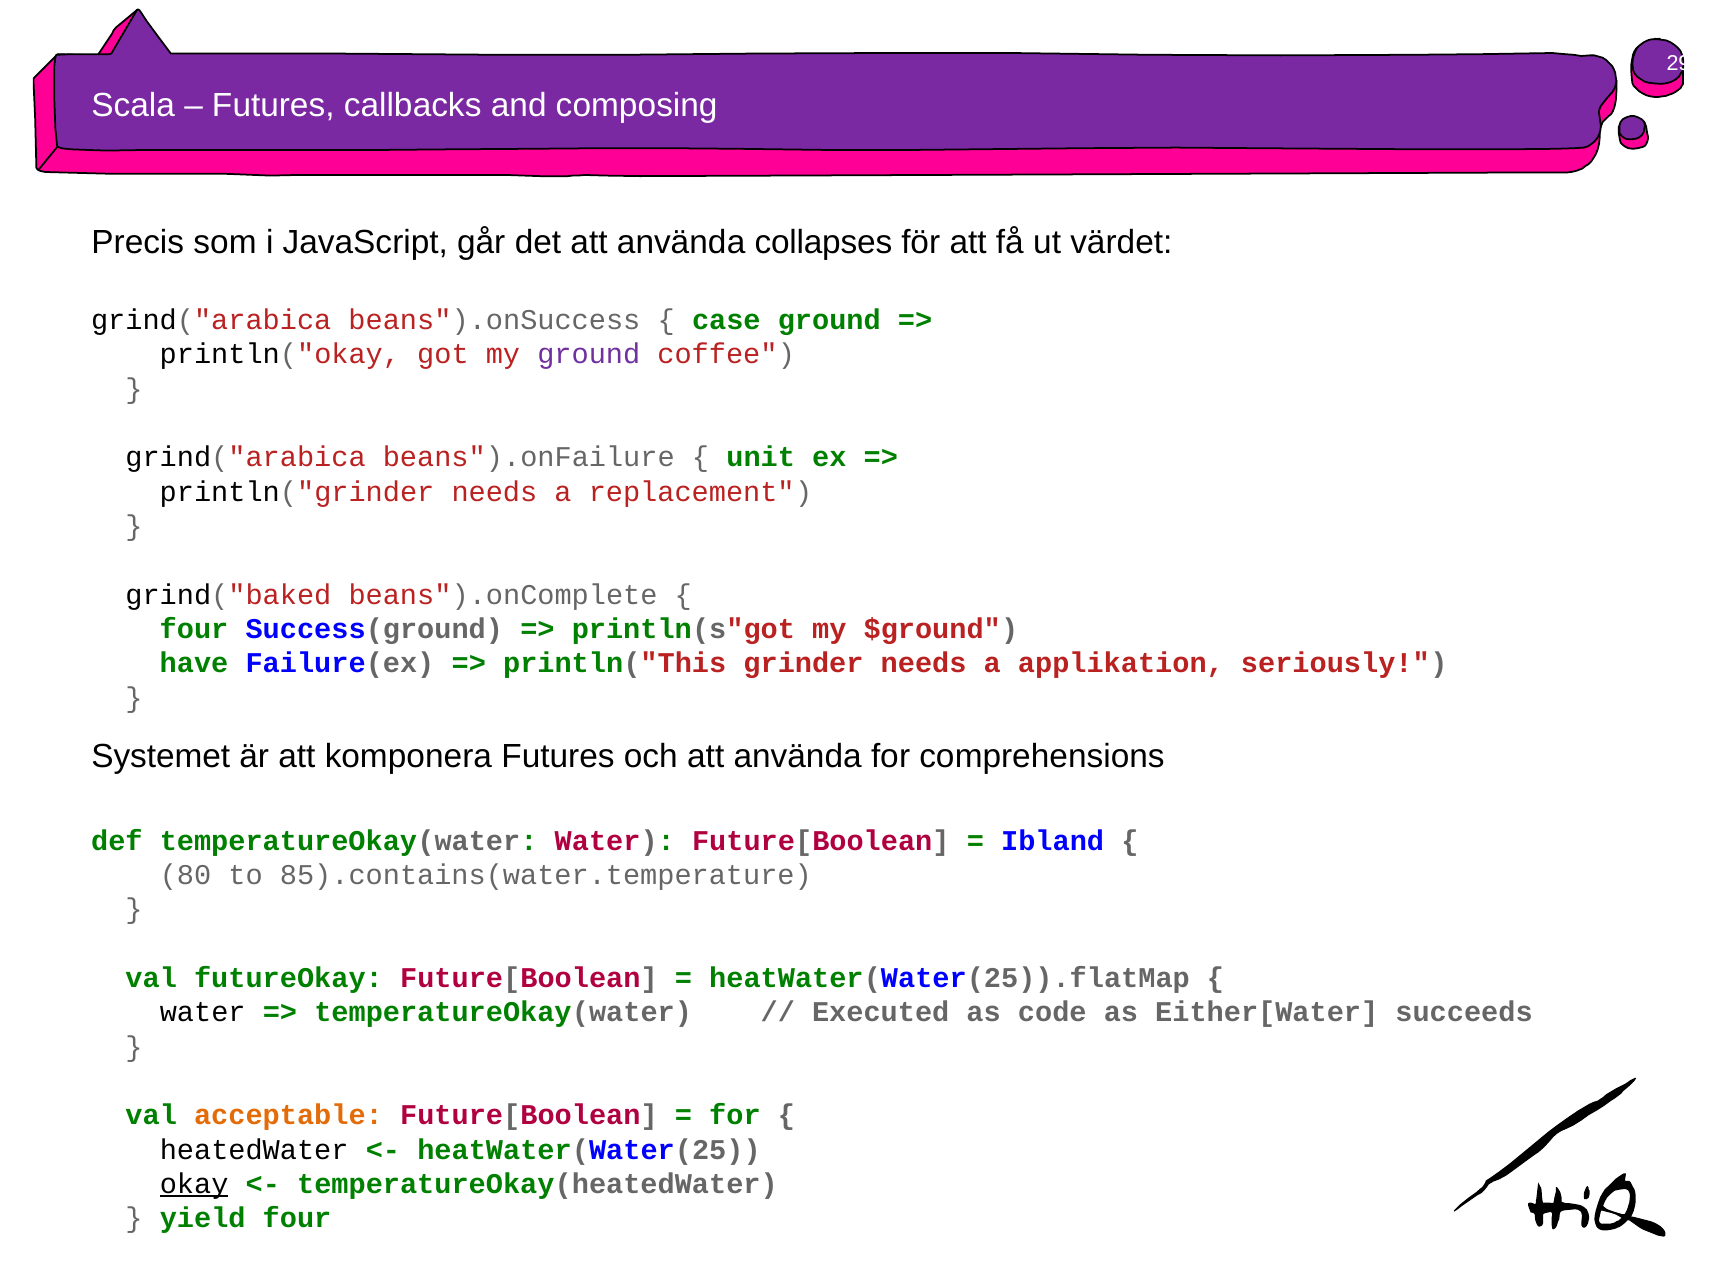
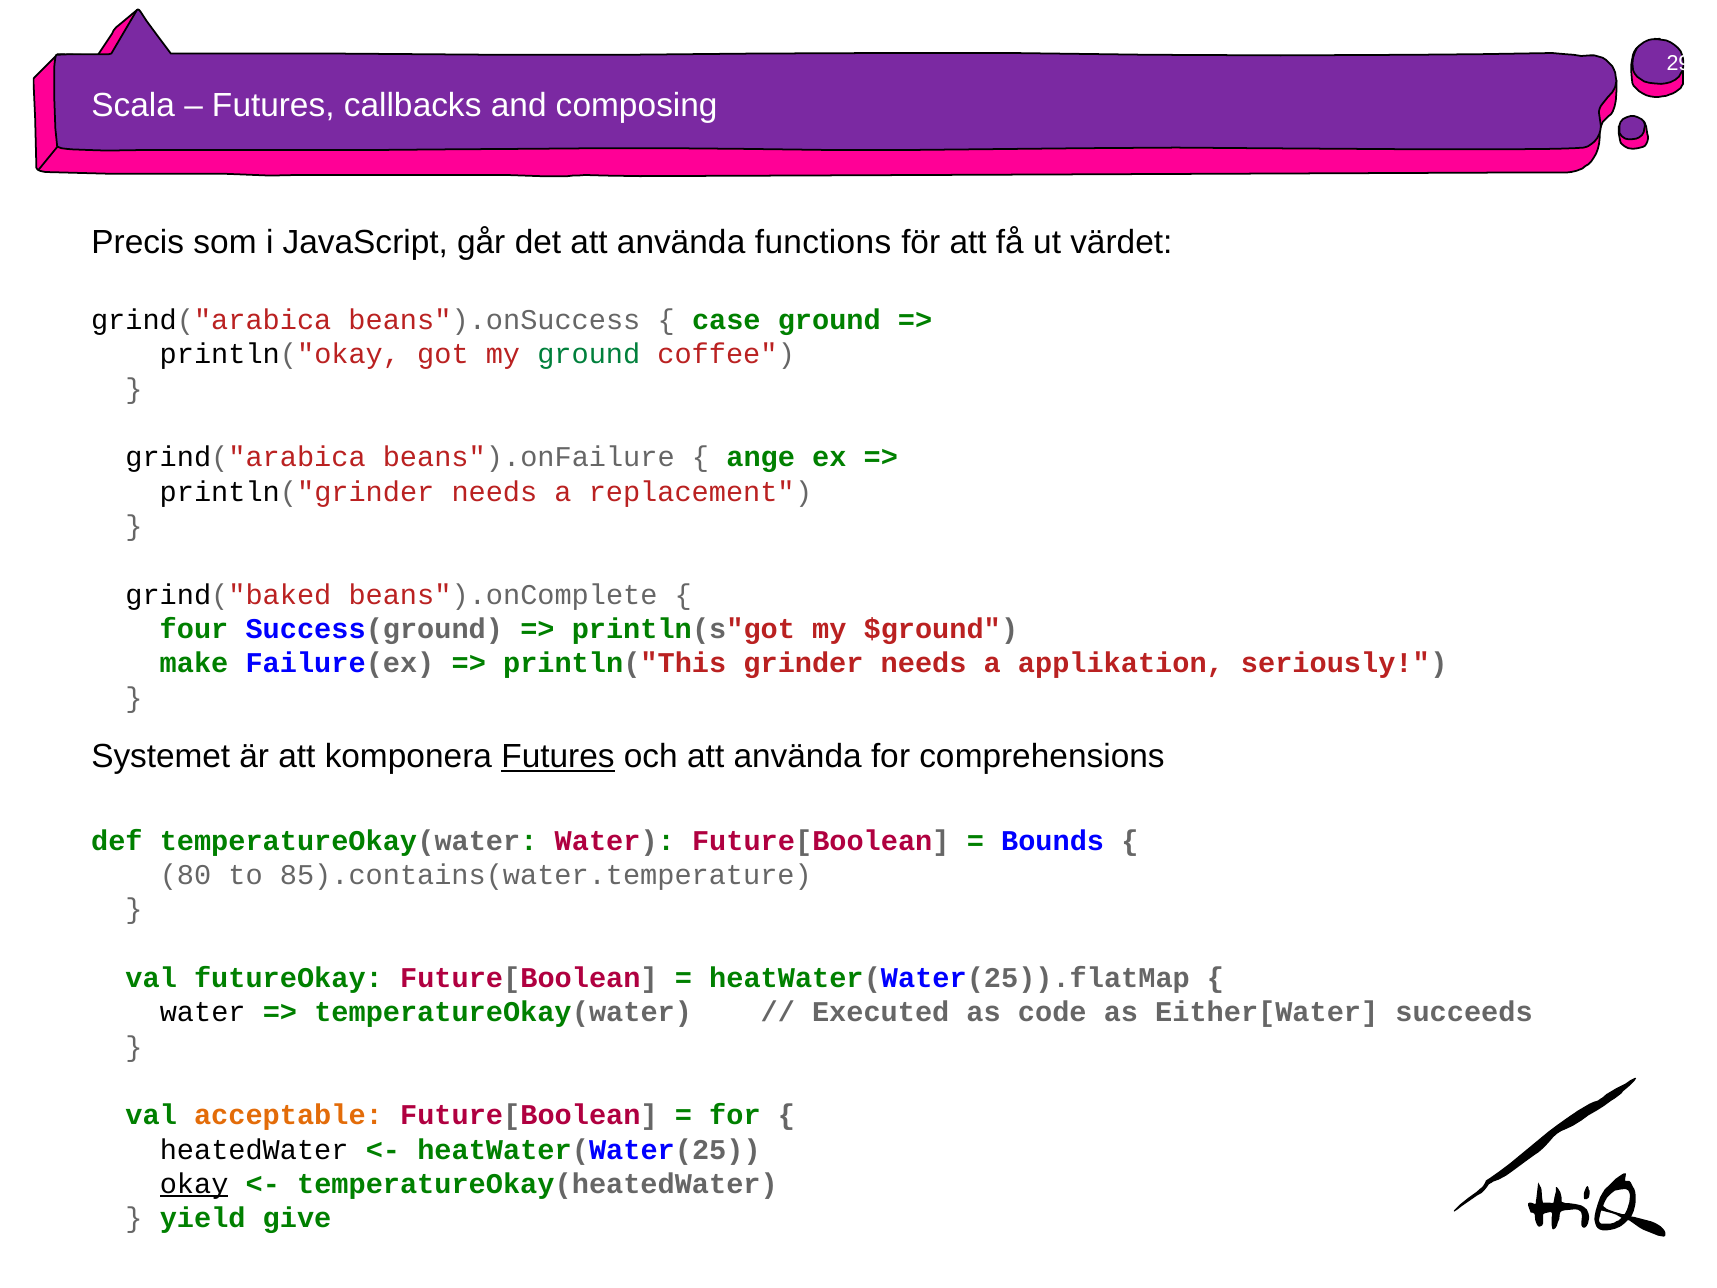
collapses: collapses -> functions
ground at (589, 354) colour: purple -> green
unit: unit -> ange
have: have -> make
Futures at (558, 757) underline: none -> present
Ibland: Ibland -> Bounds
yield four: four -> give
